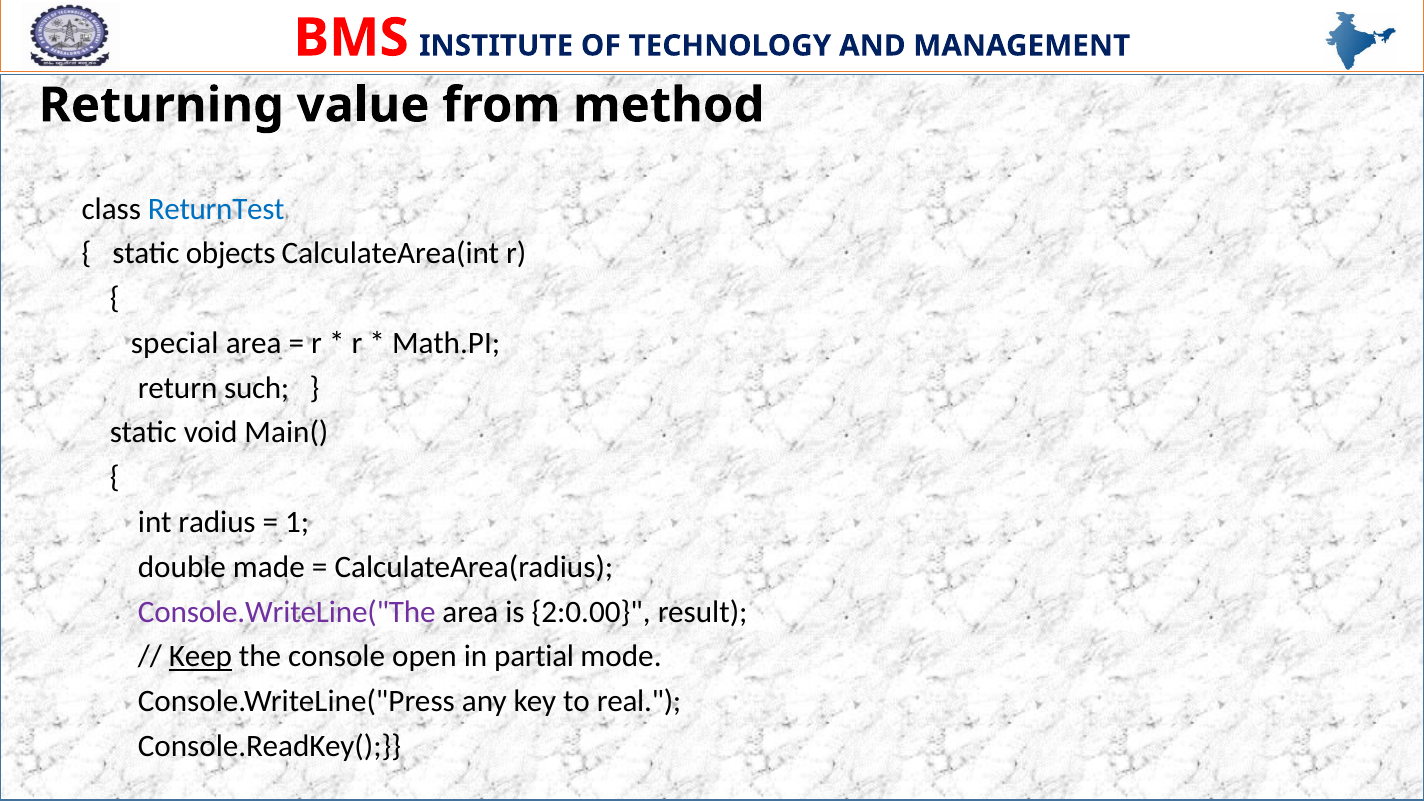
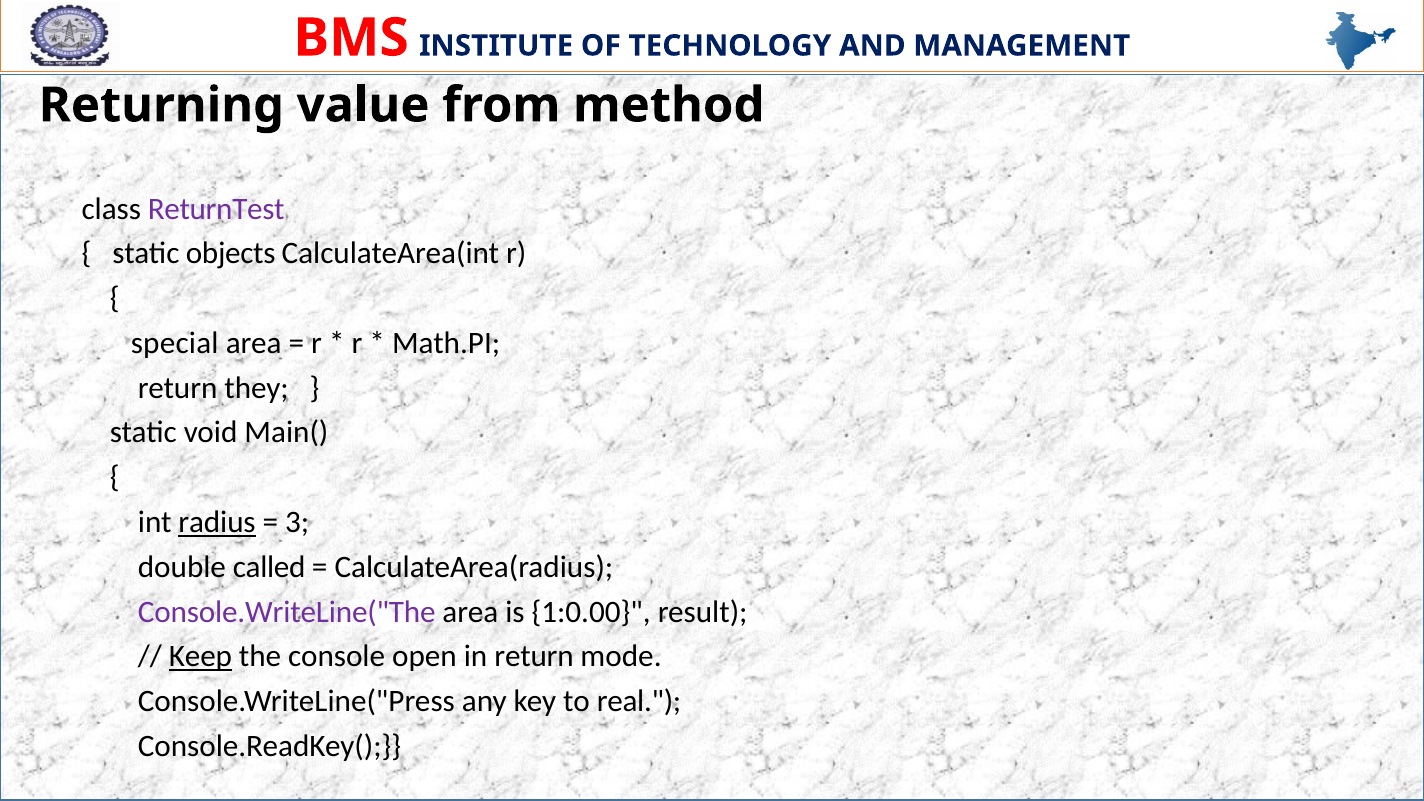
ReturnTest colour: blue -> purple
such: such -> they
radius underline: none -> present
1: 1 -> 3
made: made -> called
2:0.00: 2:0.00 -> 1:0.00
in partial: partial -> return
